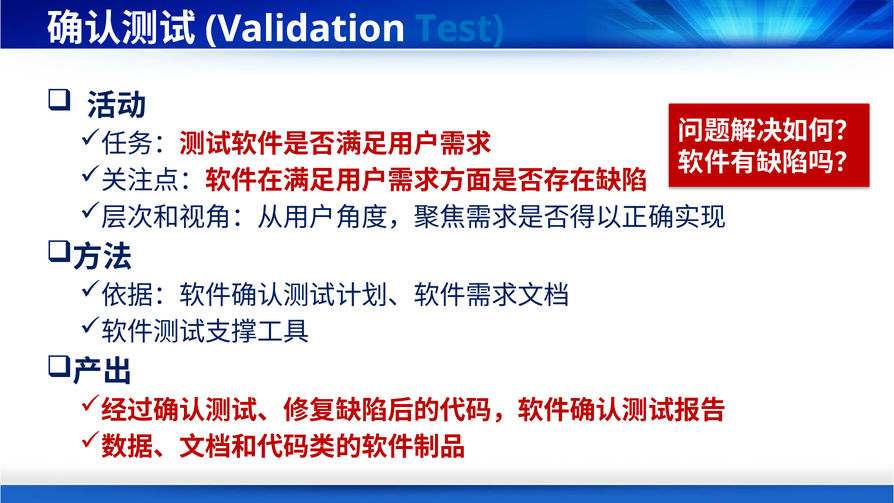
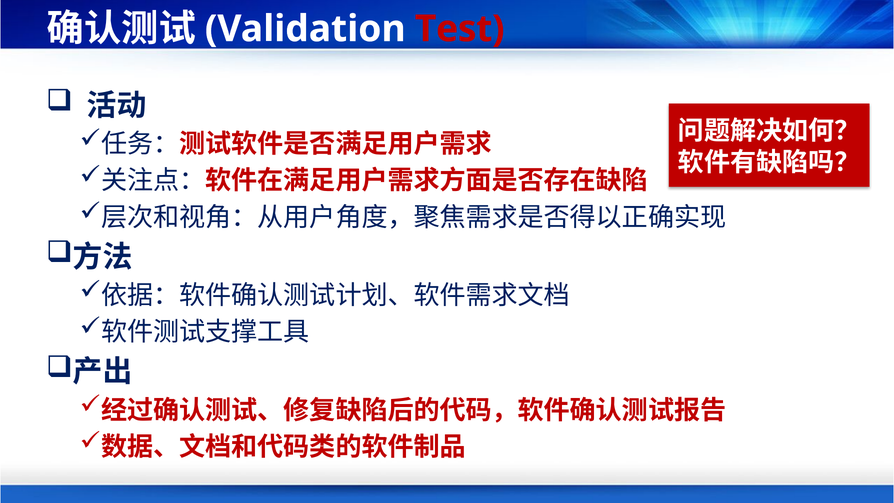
Test colour: blue -> red
